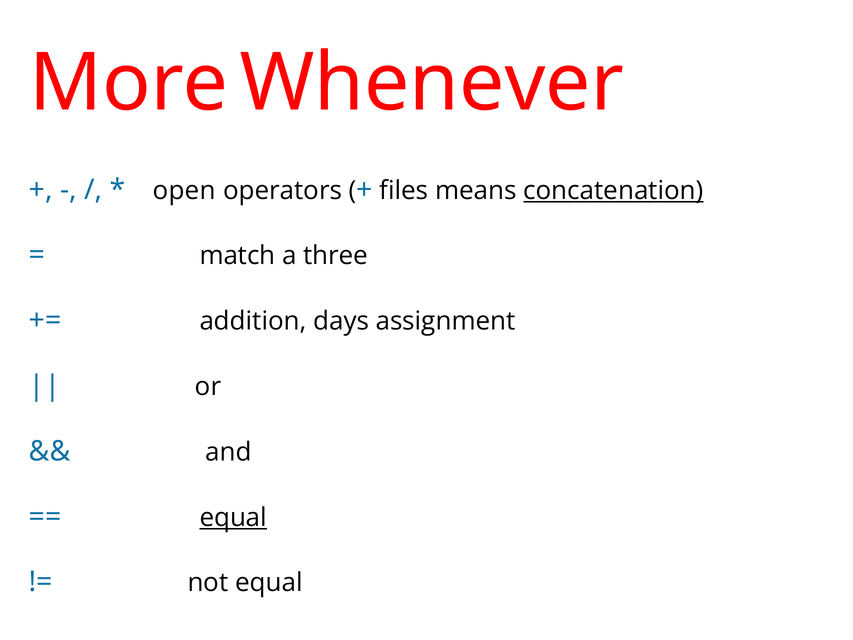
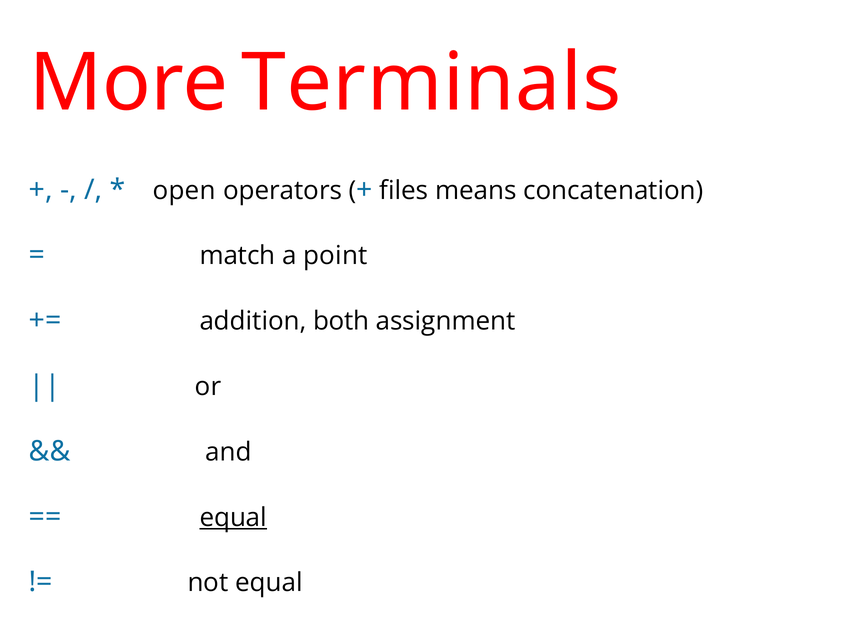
Whenever: Whenever -> Terminals
concatenation underline: present -> none
three: three -> point
days: days -> both
